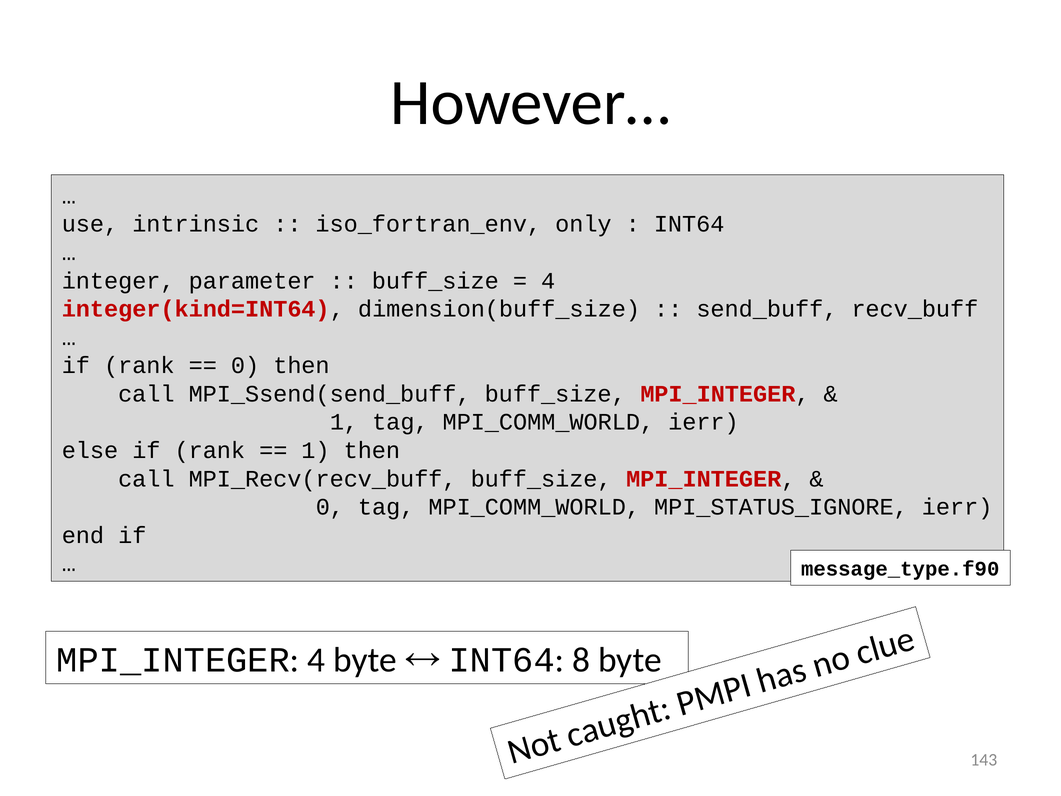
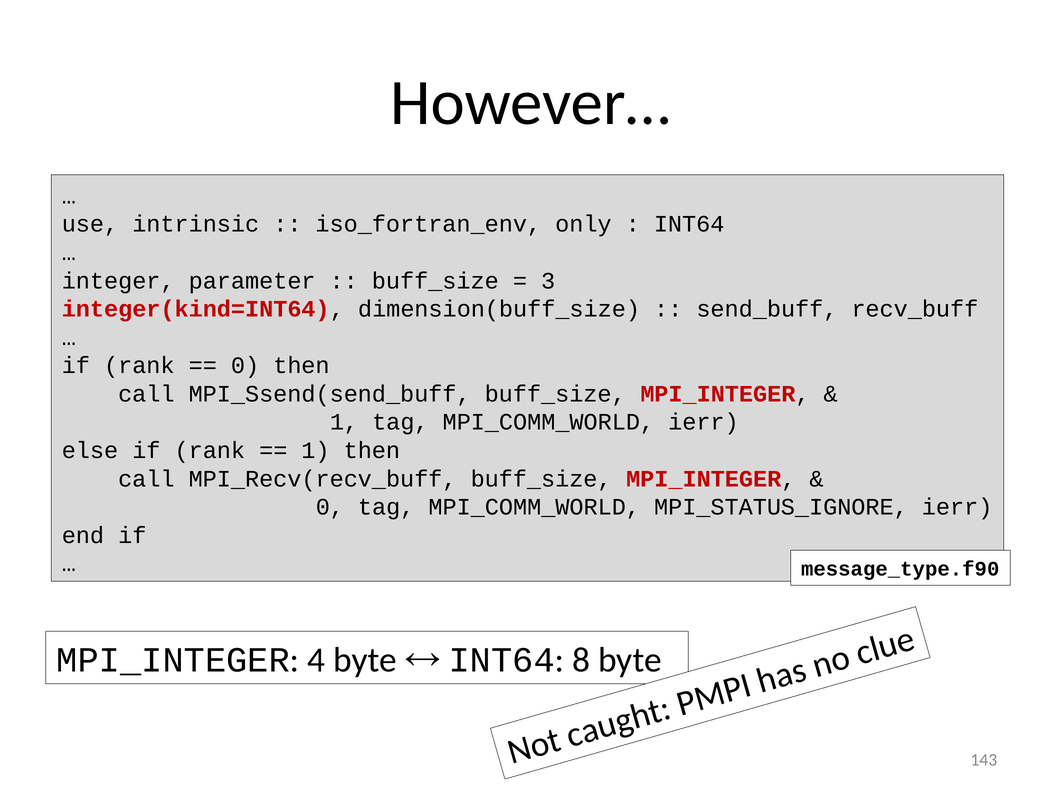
4 at (548, 281): 4 -> 3
